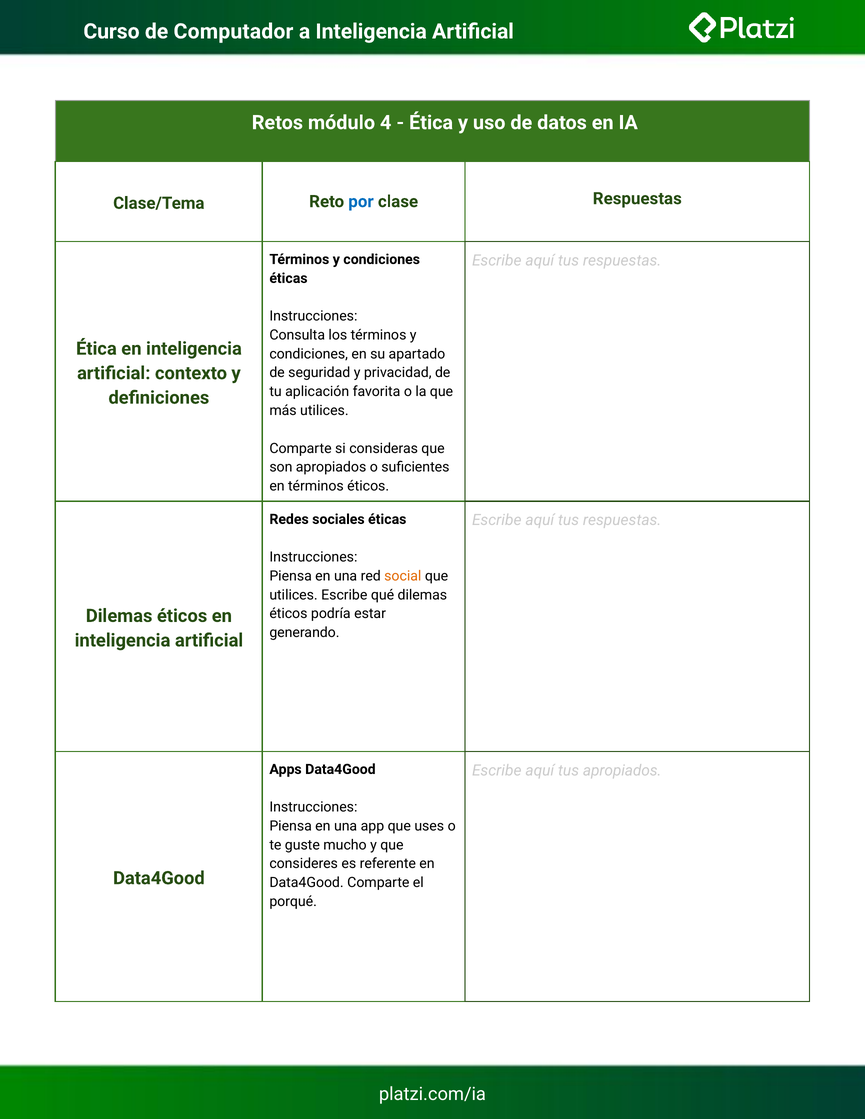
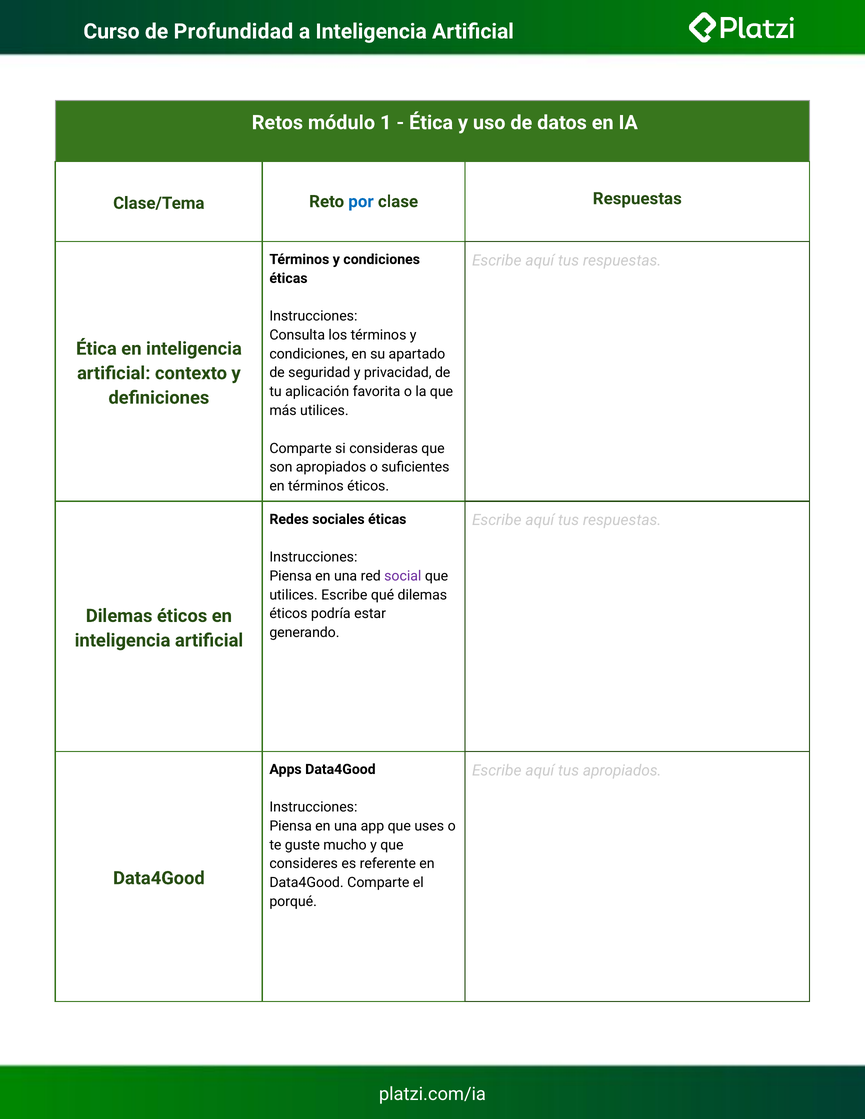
Computador: Computador -> Profundidad
4: 4 -> 1
social colour: orange -> purple
